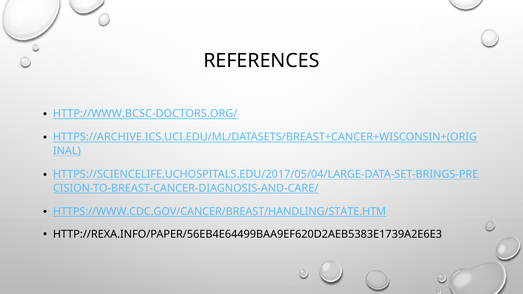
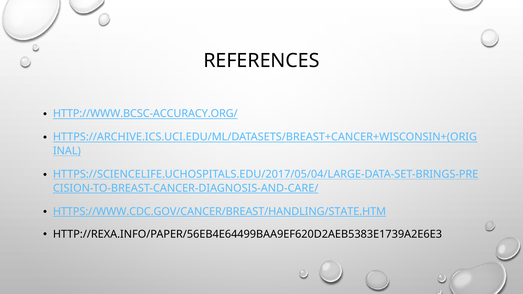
HTTP://WWW.BCSC-DOCTORS.ORG/: HTTP://WWW.BCSC-DOCTORS.ORG/ -> HTTP://WWW.BCSC-ACCURACY.ORG/
